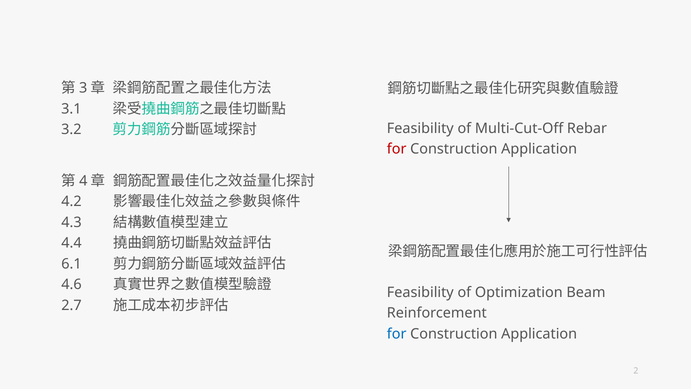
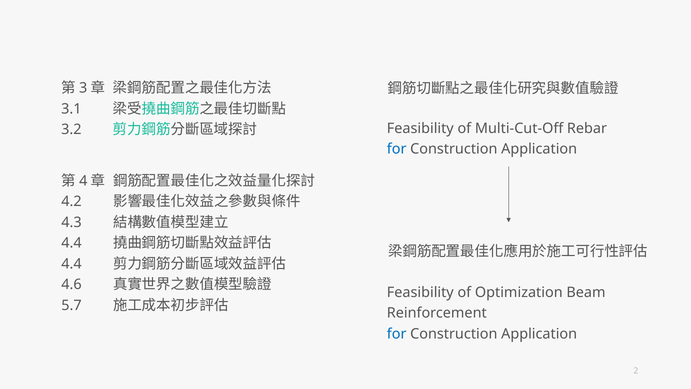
for at (397, 149) colour: red -> blue
6.1 at (71, 264): 6.1 -> 4.4
2.7: 2.7 -> 5.7
